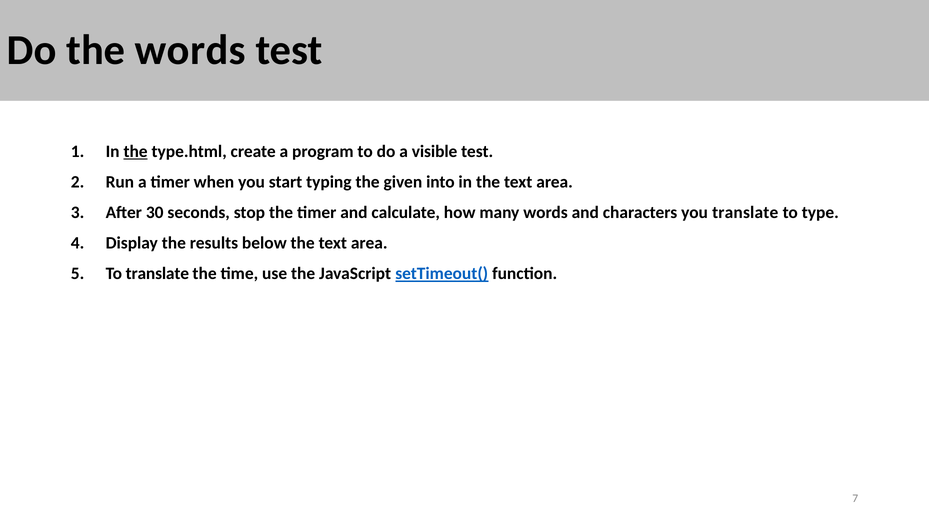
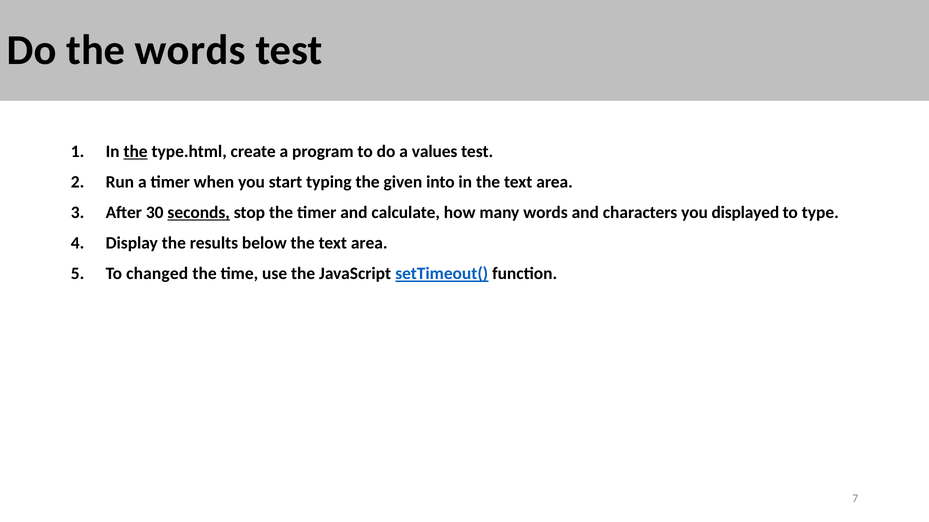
visible: visible -> values
seconds underline: none -> present
you translate: translate -> displayed
To translate: translate -> changed
